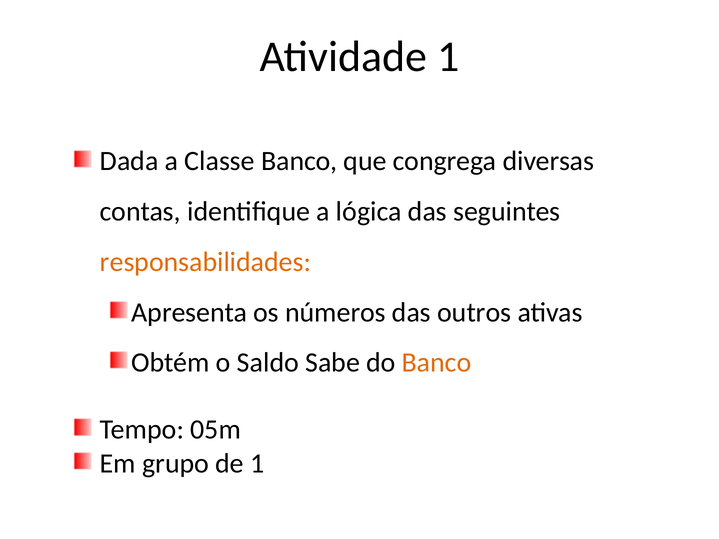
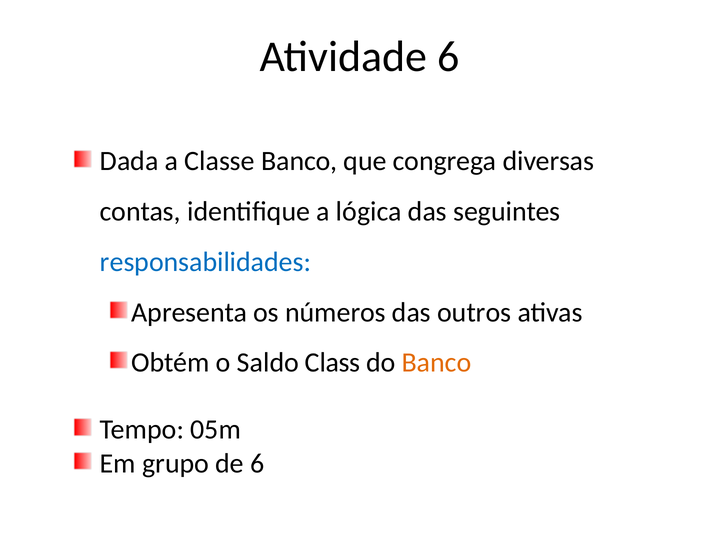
Atividade 1: 1 -> 6
responsabilidades colour: orange -> blue
Sabe: Sabe -> Class
de 1: 1 -> 6
